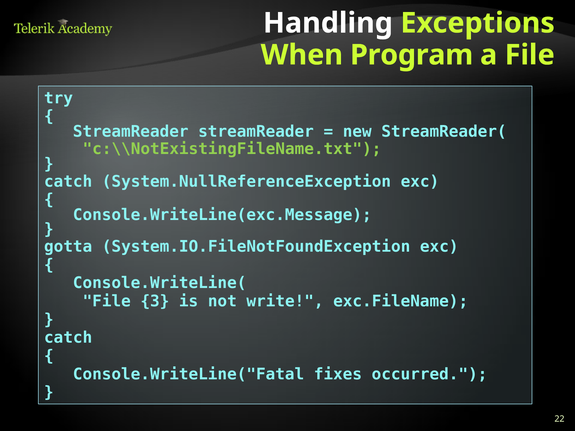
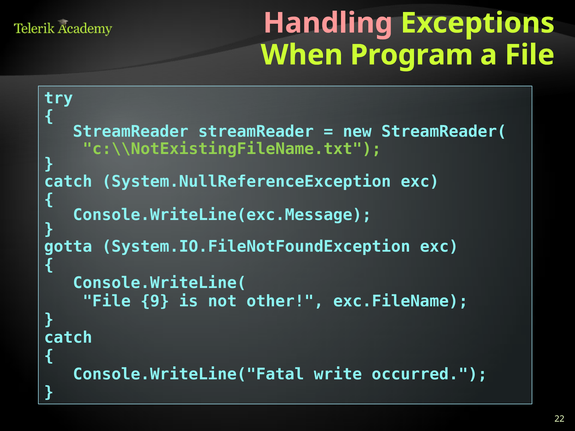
Handling colour: white -> pink
3: 3 -> 9
write: write -> other
fixes: fixes -> write
